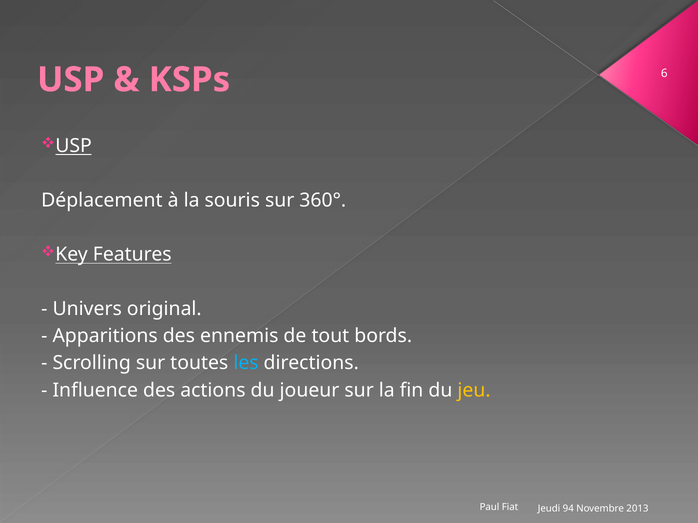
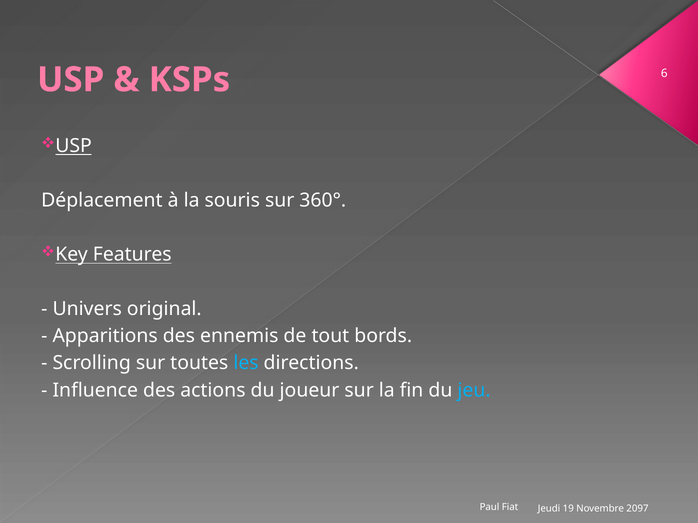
jeu colour: yellow -> light blue
94: 94 -> 19
2013: 2013 -> 2097
